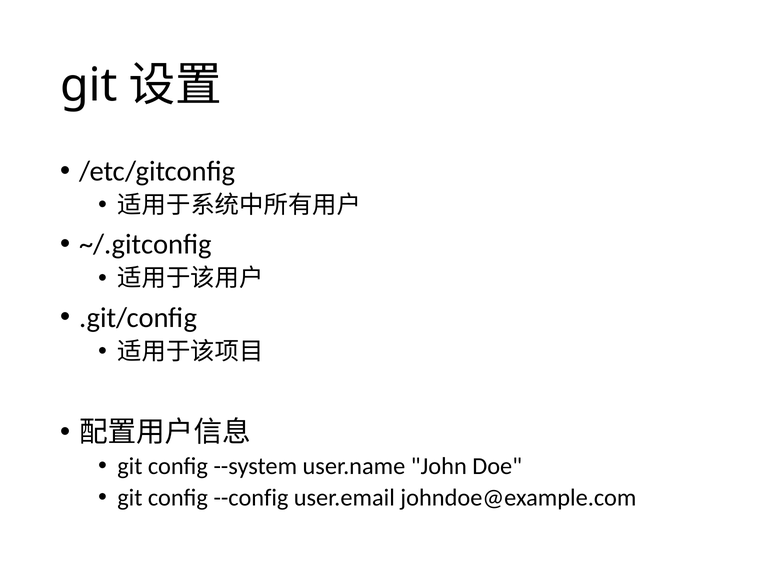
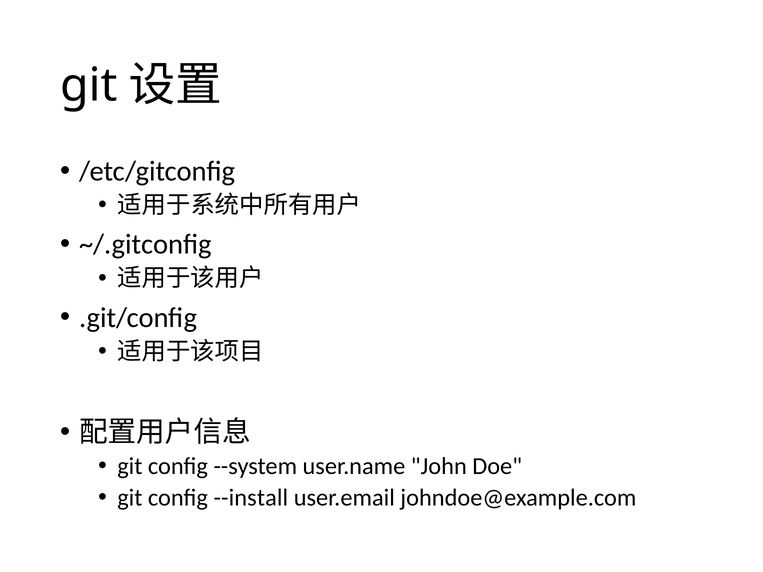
--config: --config -> --install
